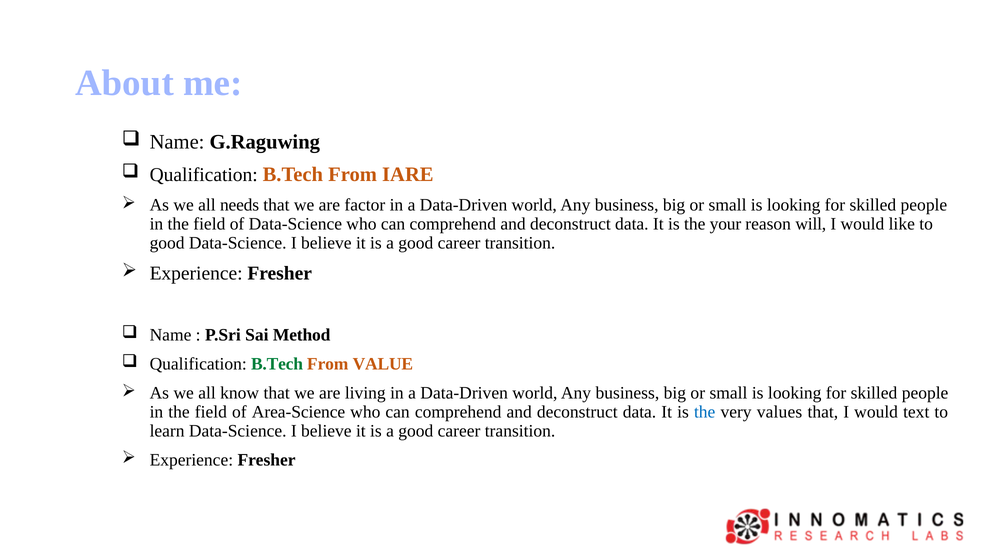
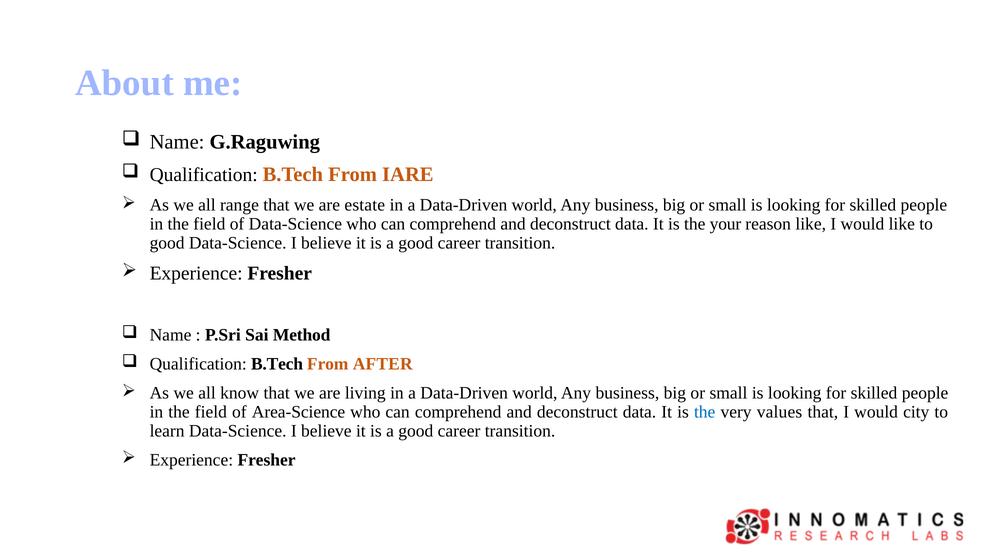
needs: needs -> range
factor: factor -> estate
reason will: will -> like
B.Tech at (277, 364) colour: green -> black
VALUE: VALUE -> AFTER
text: text -> city
